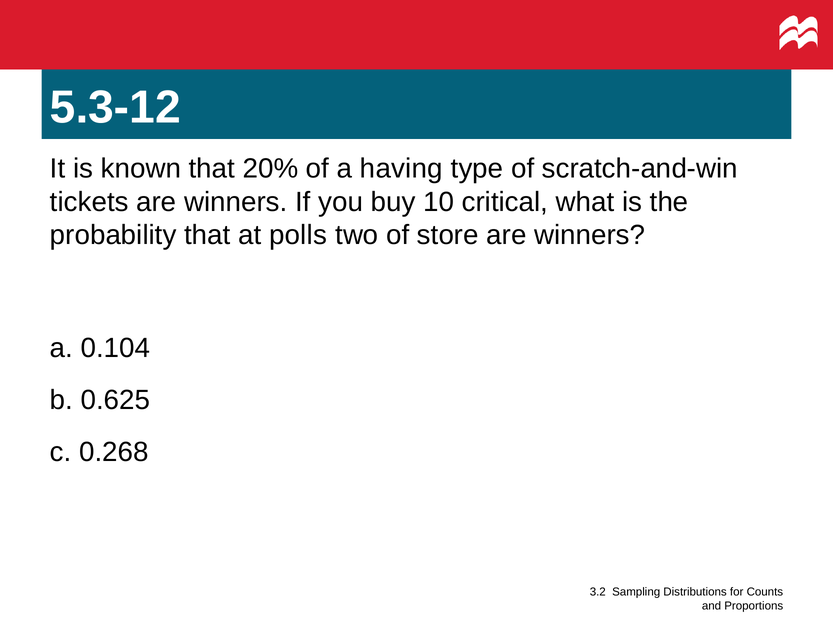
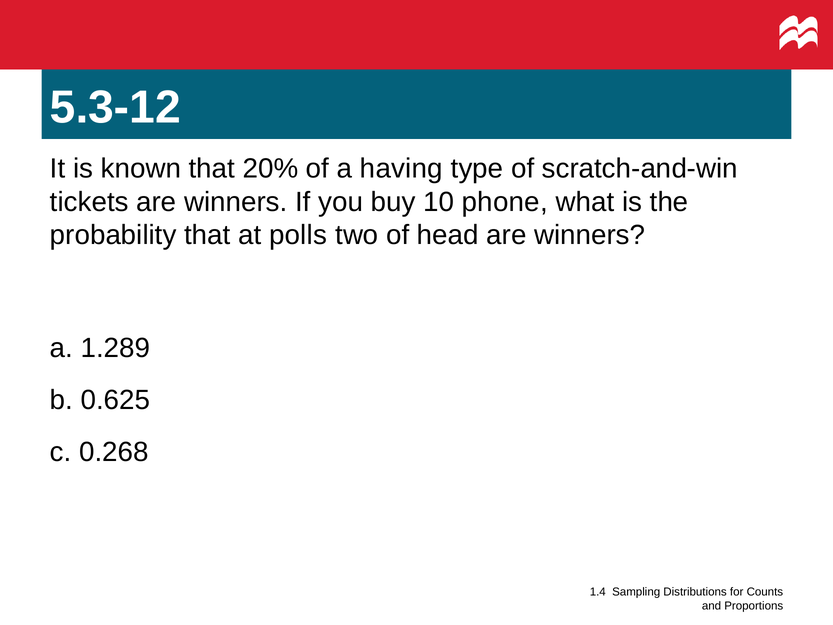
critical: critical -> phone
store: store -> head
0.104: 0.104 -> 1.289
3.2: 3.2 -> 1.4
